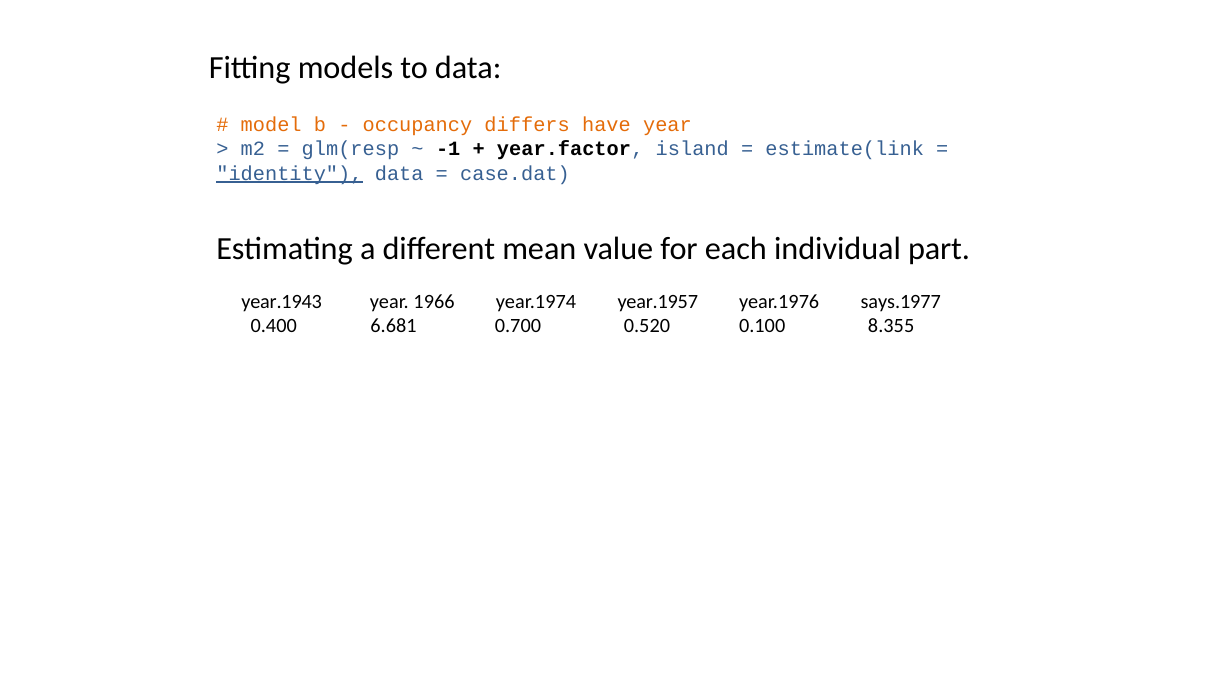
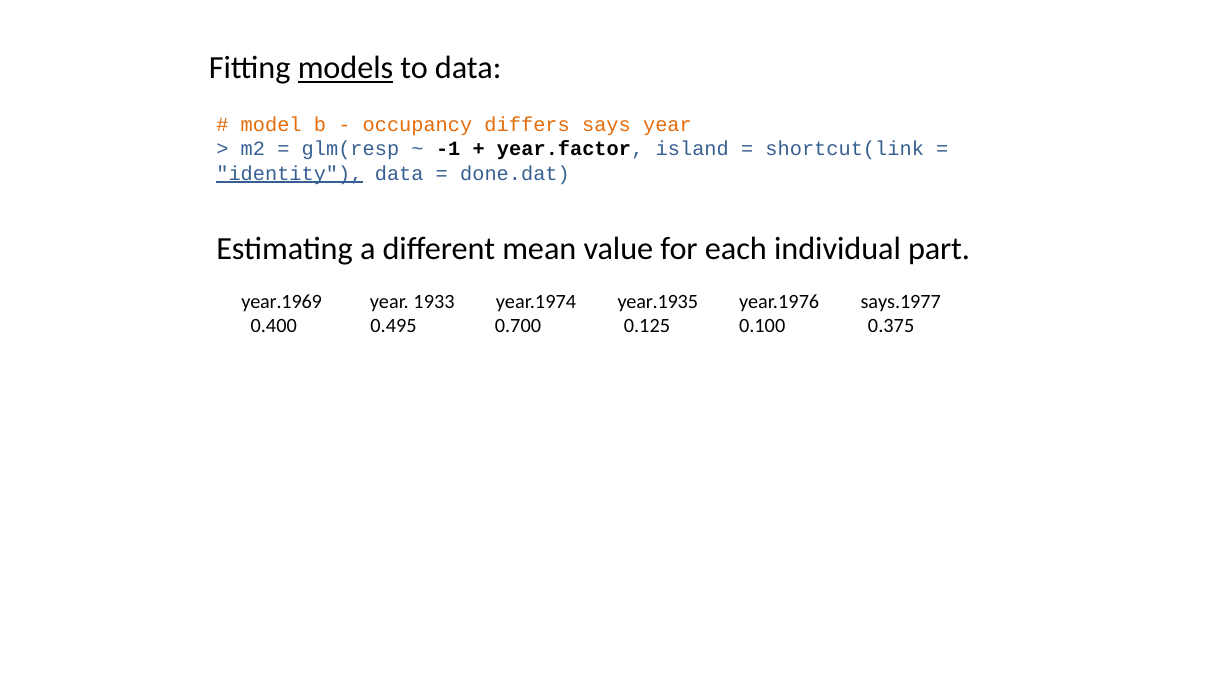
models underline: none -> present
have: have -> says
estimate(link: estimate(link -> shortcut(link
case.dat: case.dat -> done.dat
year.1943: year.1943 -> year.1969
1966: 1966 -> 1933
year.1957: year.1957 -> year.1935
6.681: 6.681 -> 0.495
0.520: 0.520 -> 0.125
8.355: 8.355 -> 0.375
